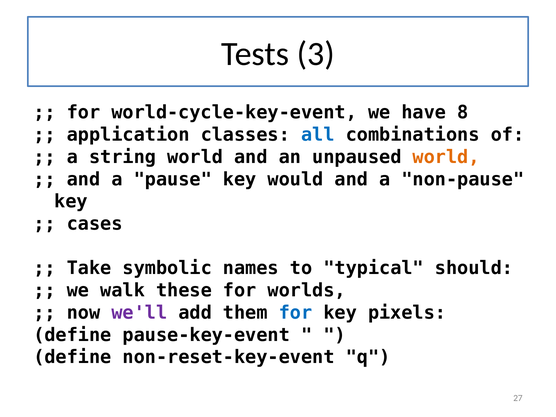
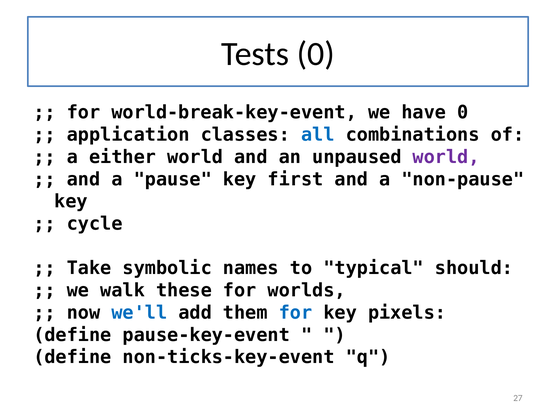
Tests 3: 3 -> 0
world-cycle-key-event: world-cycle-key-event -> world-break-key-event
have 8: 8 -> 0
string: string -> either
world at (446, 157) colour: orange -> purple
would: would -> first
cases: cases -> cycle
we'll colour: purple -> blue
non-reset-key-event: non-reset-key-event -> non-ticks-key-event
